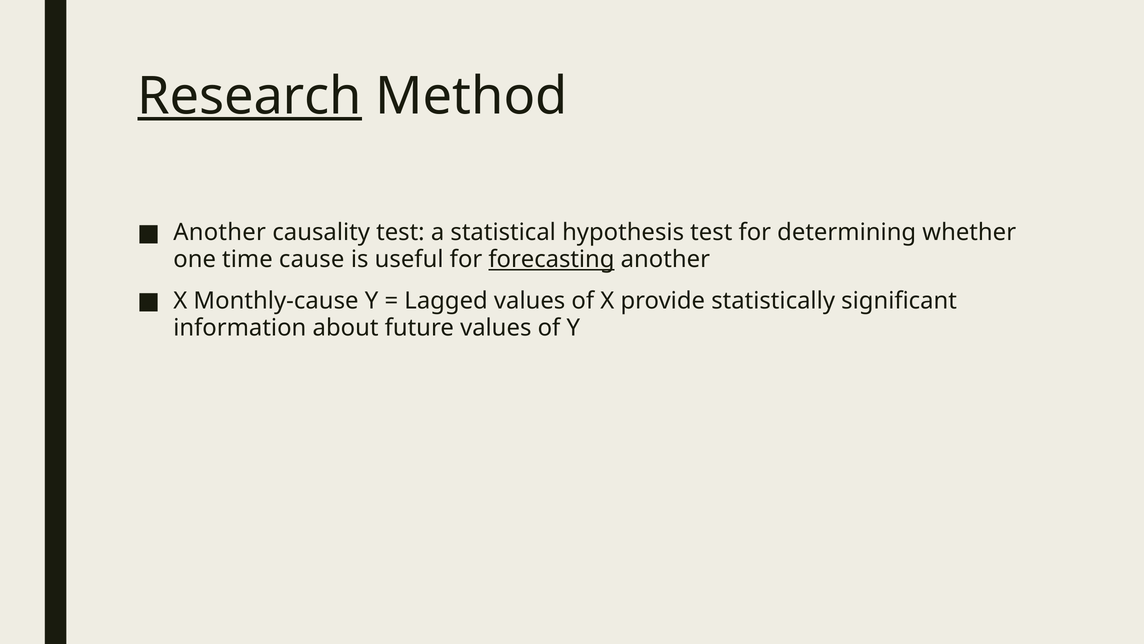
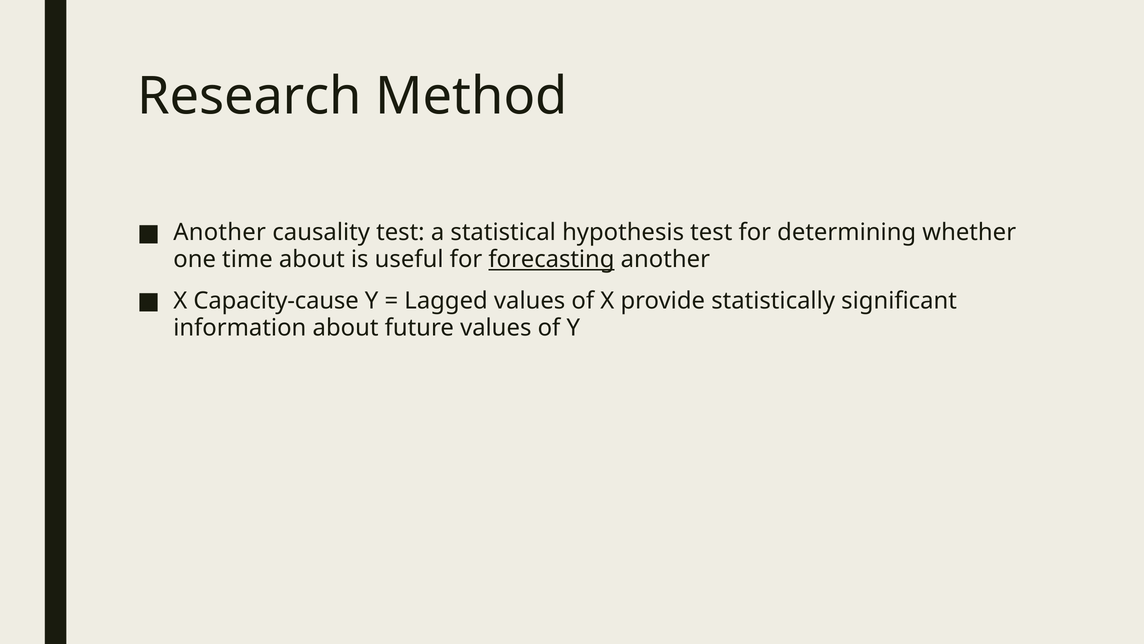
Research underline: present -> none
time cause: cause -> about
Monthly-cause: Monthly-cause -> Capacity-cause
